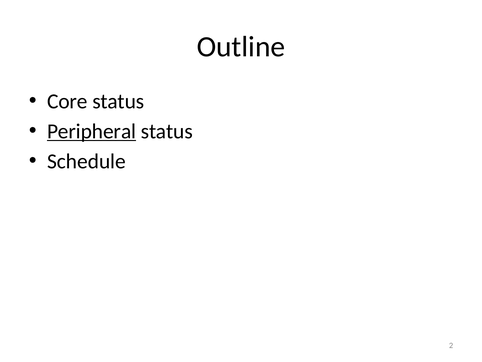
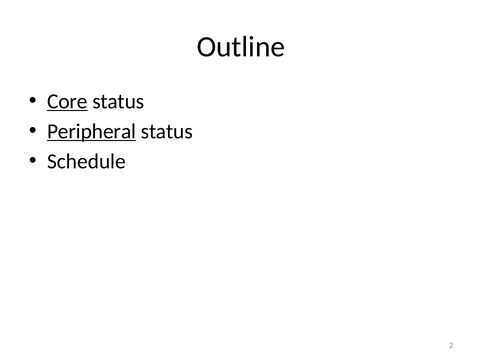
Core underline: none -> present
